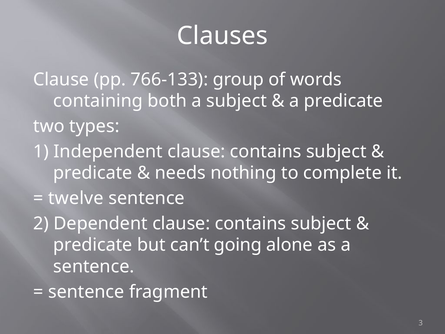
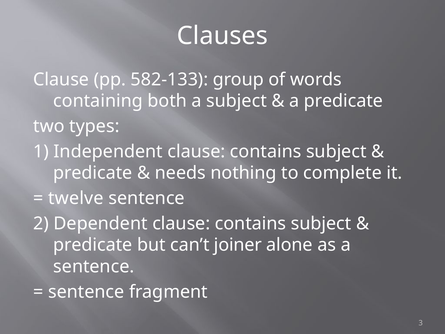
766-133: 766-133 -> 582-133
going: going -> joiner
